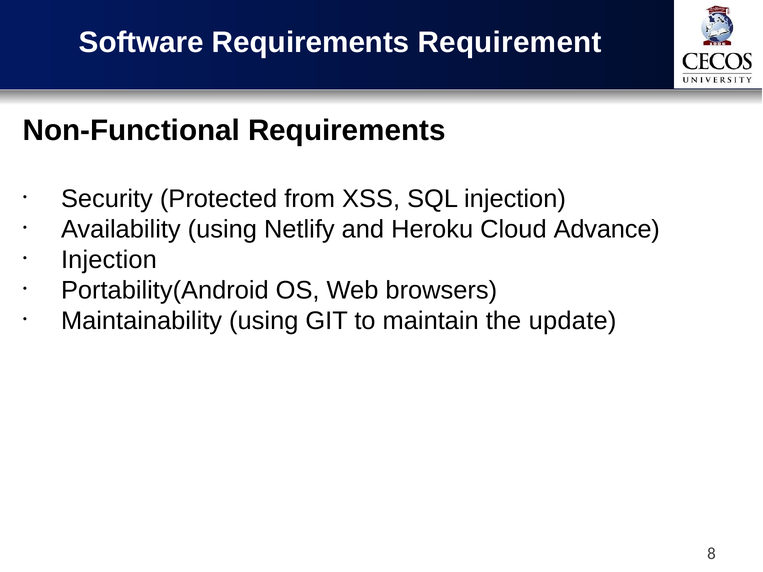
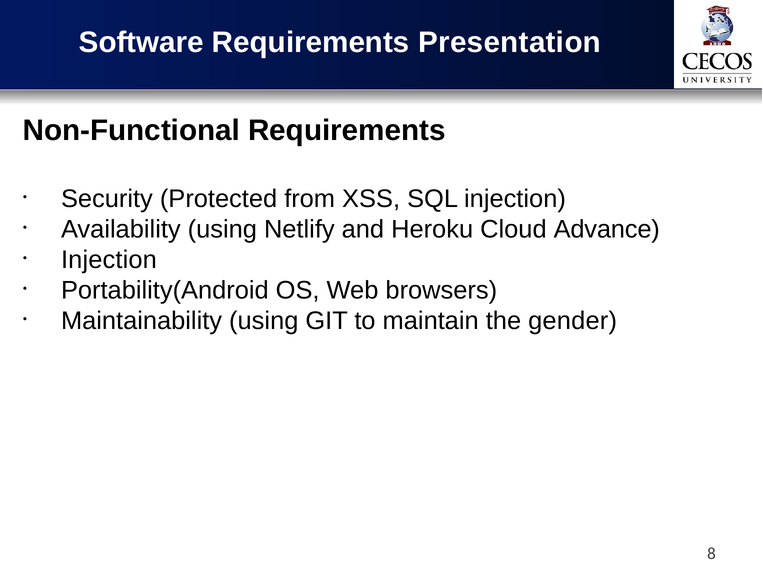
Requirement: Requirement -> Presentation
update: update -> gender
